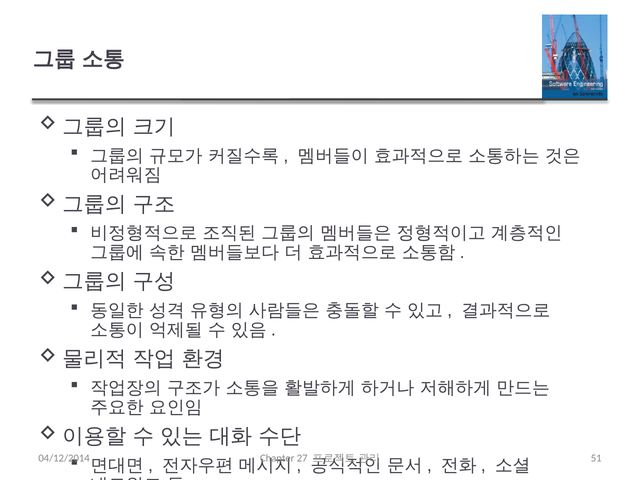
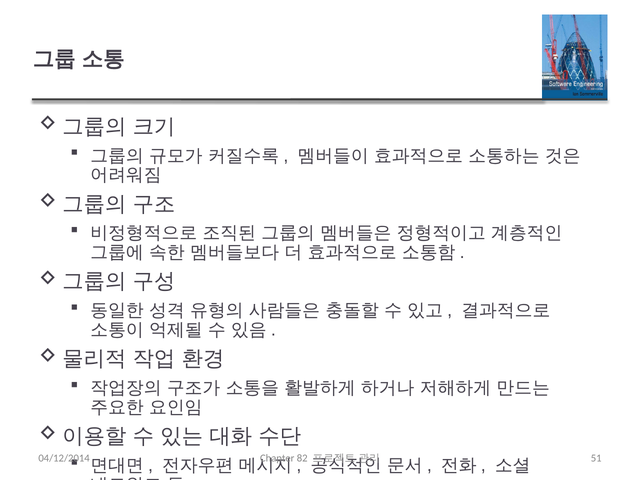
27: 27 -> 82
